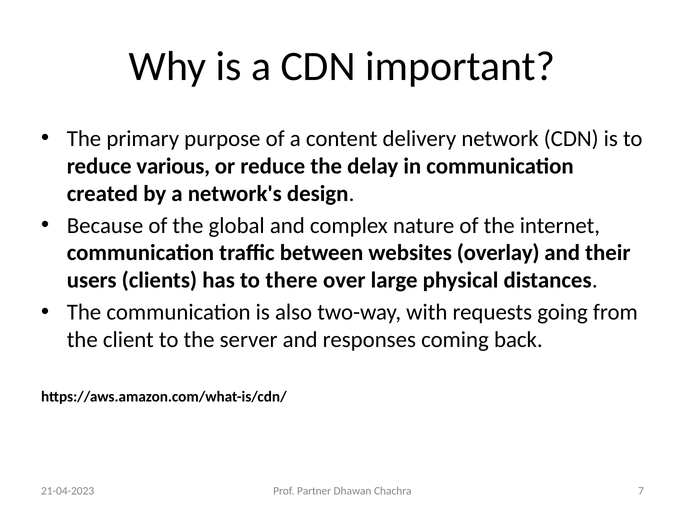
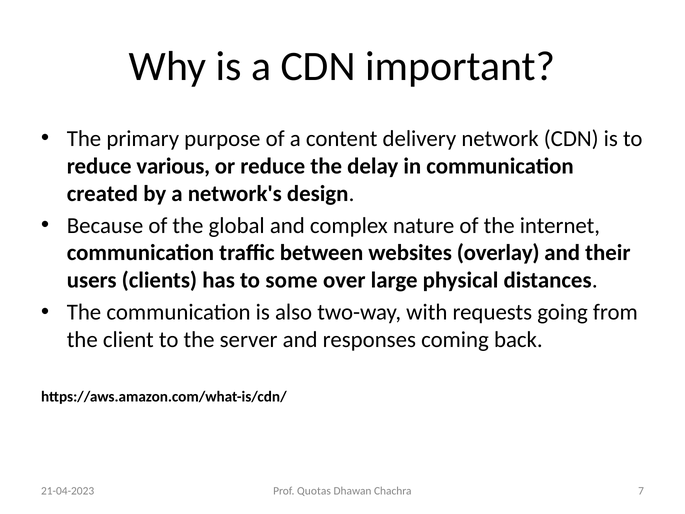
there: there -> some
Partner: Partner -> Quotas
